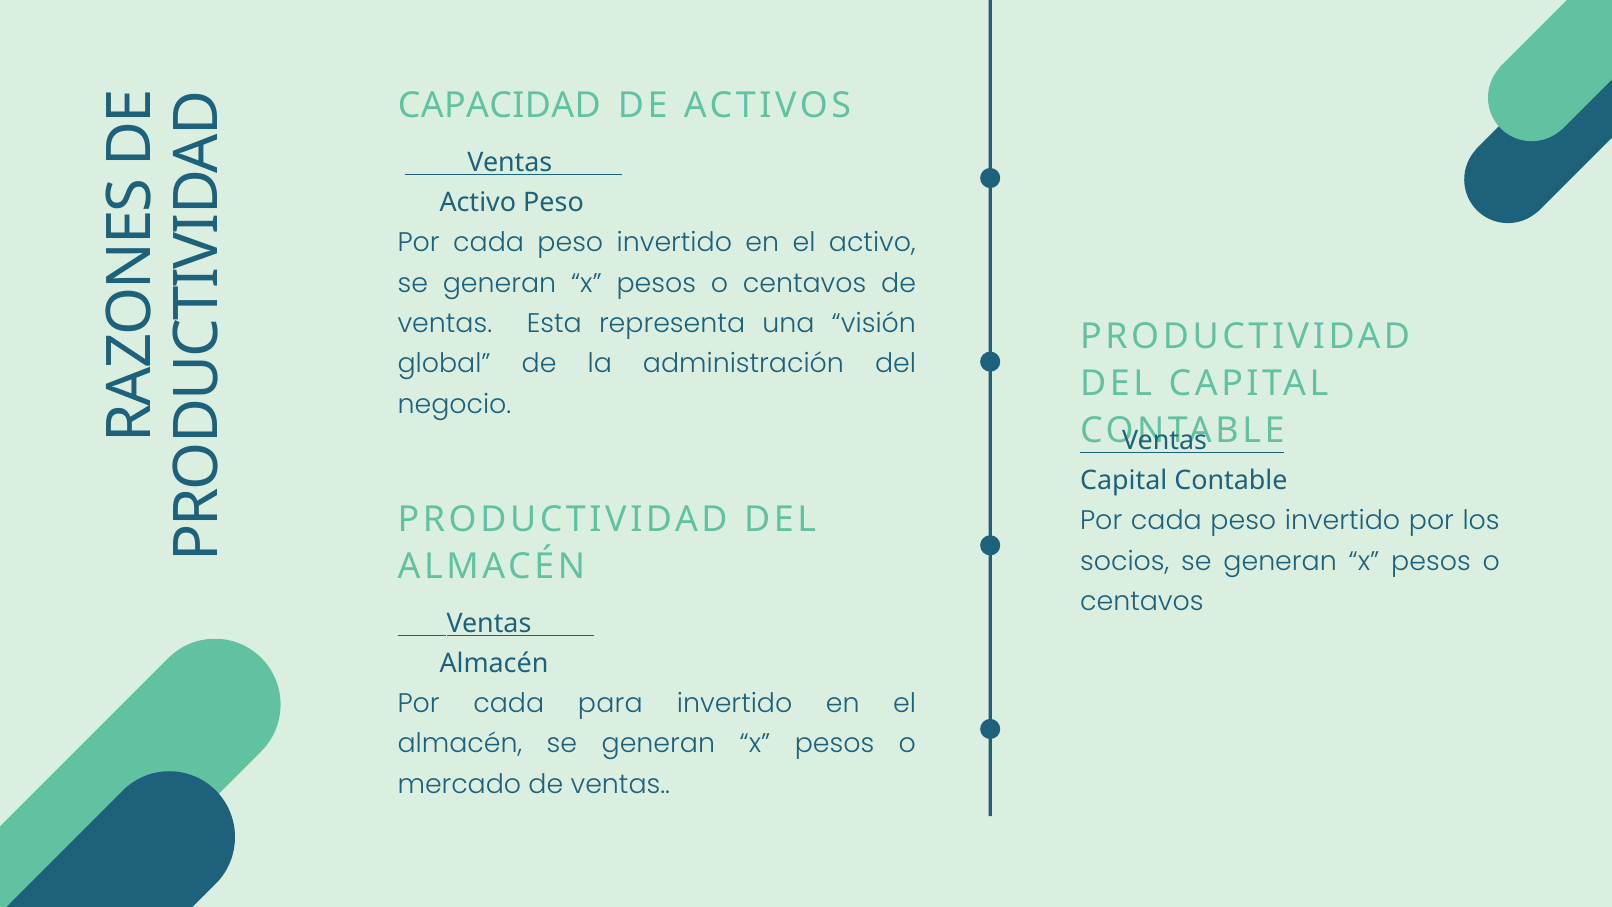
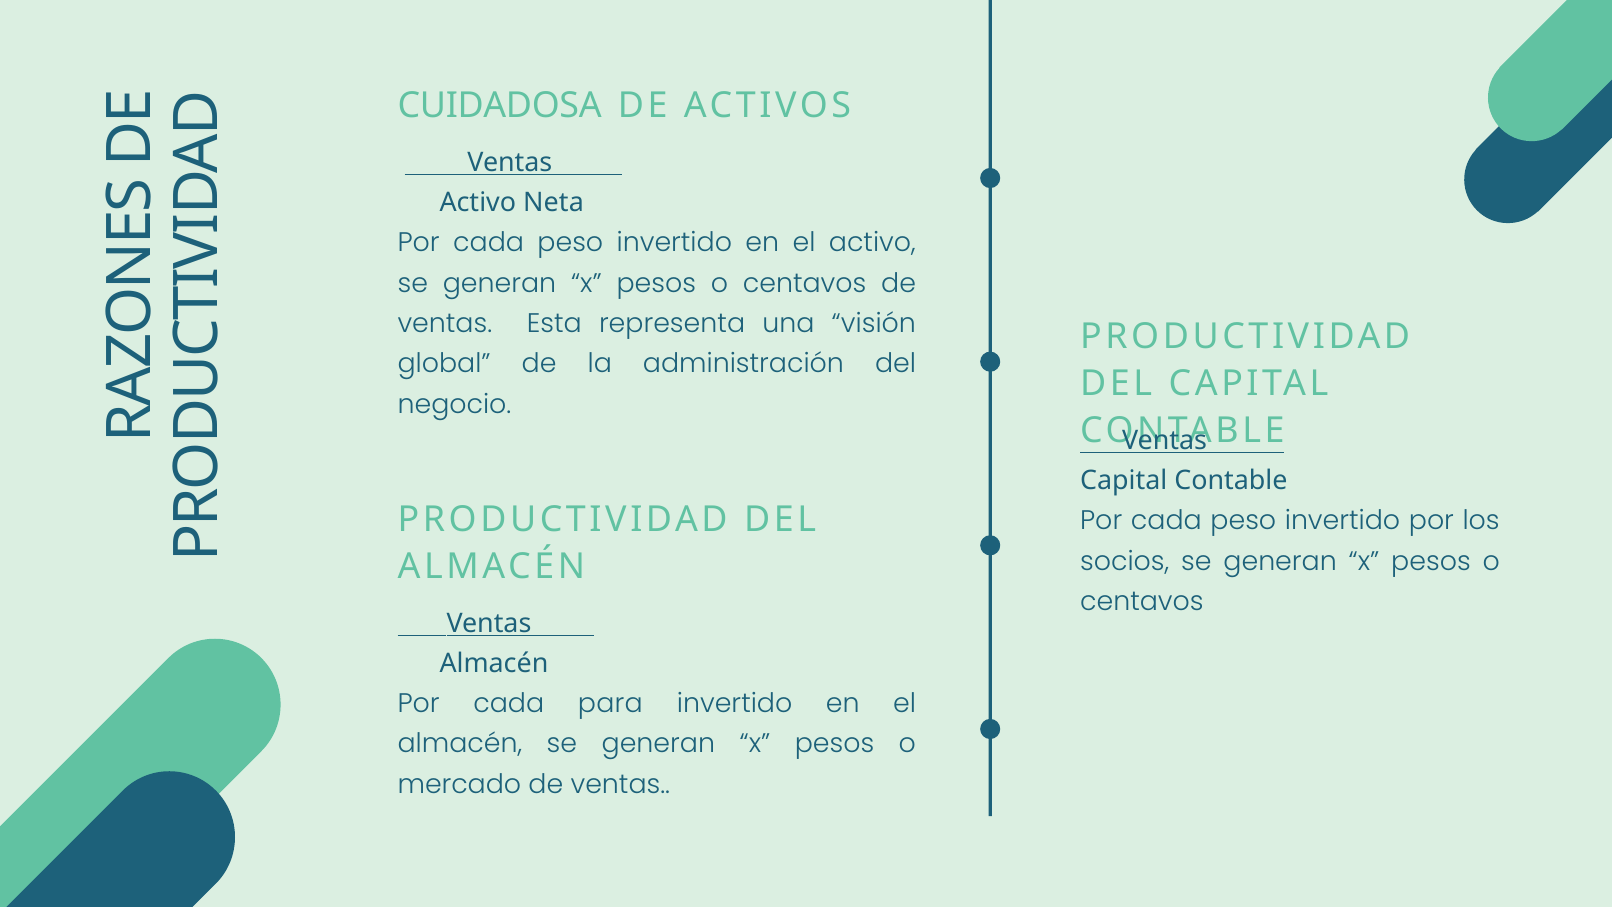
CAPACIDAD: CAPACIDAD -> CUIDADOSA
Activo Peso: Peso -> Neta
